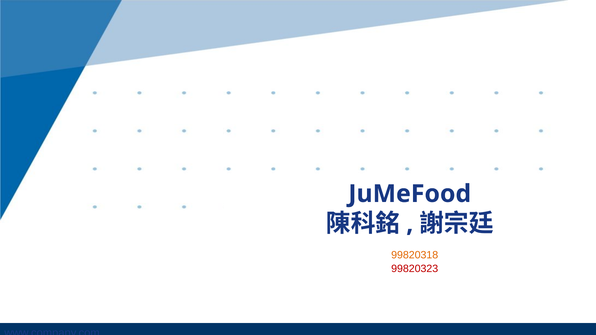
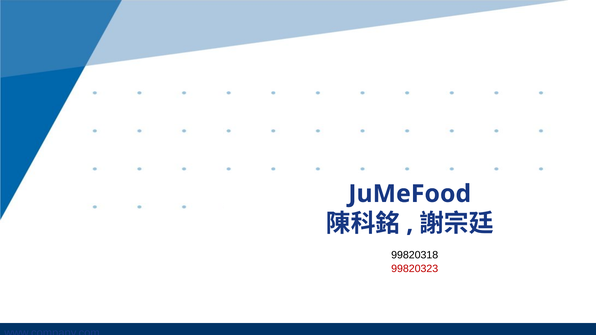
99820318 colour: orange -> black
